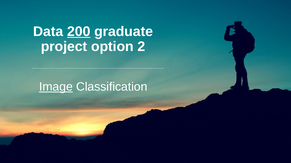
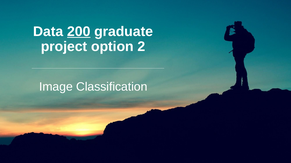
Image underline: present -> none
